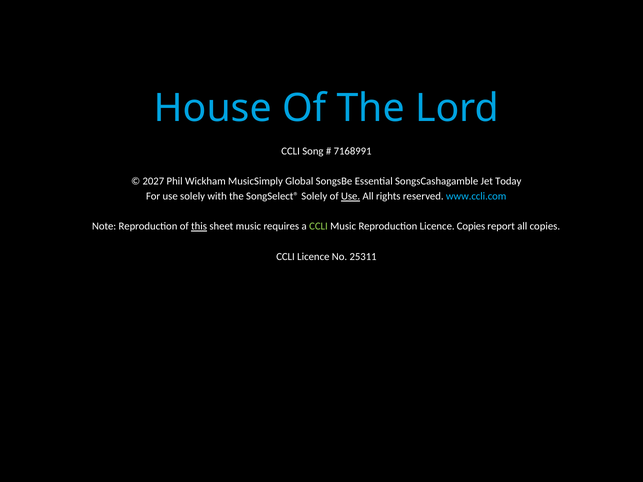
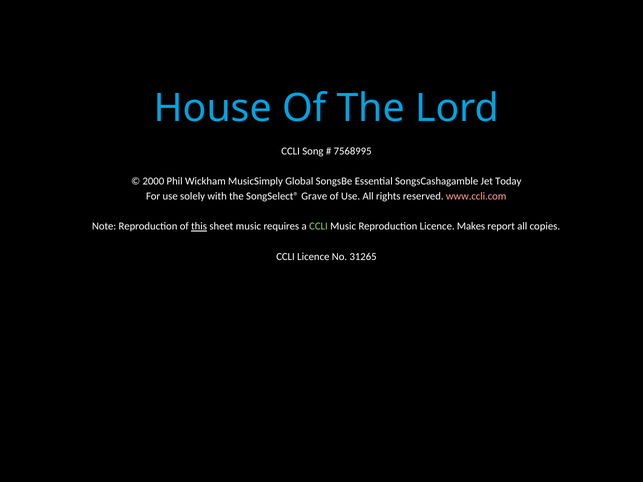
7168991: 7168991 -> 7568995
2027: 2027 -> 2000
SongSelect® Solely: Solely -> Grave
Use at (351, 197) underline: present -> none
www.ccli.com colour: light blue -> pink
Licence Copies: Copies -> Makes
25311: 25311 -> 31265
